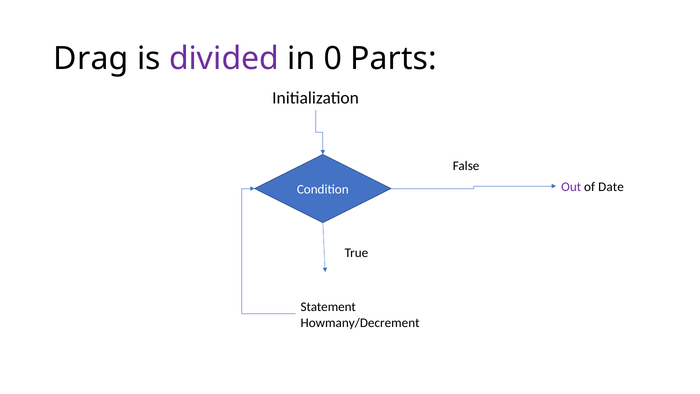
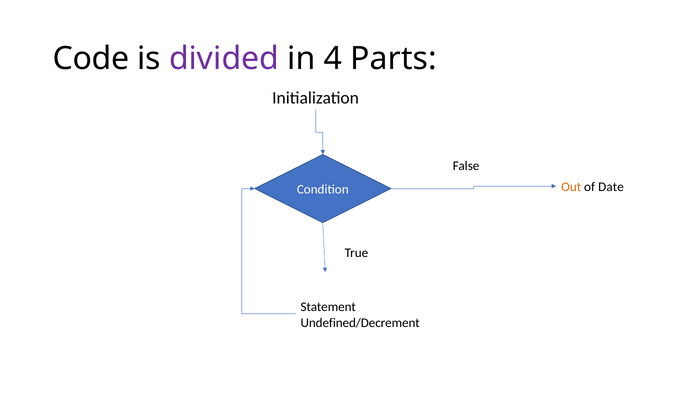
Drag: Drag -> Code
0: 0 -> 4
Out colour: purple -> orange
Howmany/Decrement: Howmany/Decrement -> Undefined/Decrement
